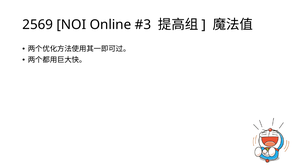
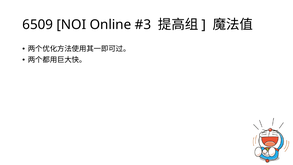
2569: 2569 -> 6509
